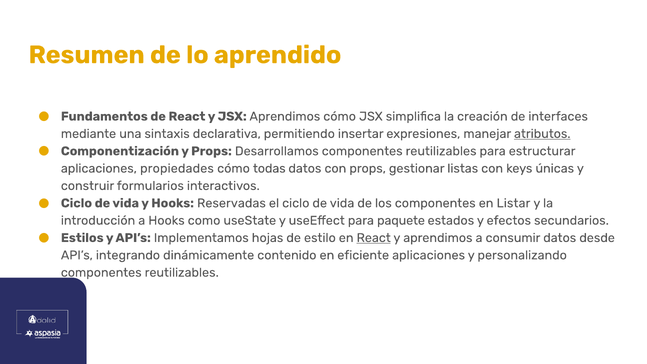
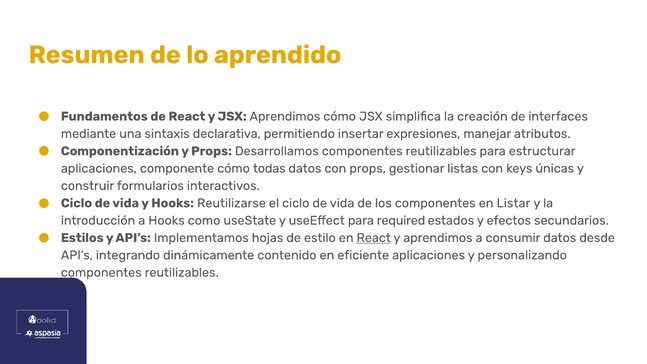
atributos underline: present -> none
propiedades: propiedades -> componente
Reservadas: Reservadas -> Reutilizarse
paquete: paquete -> required
